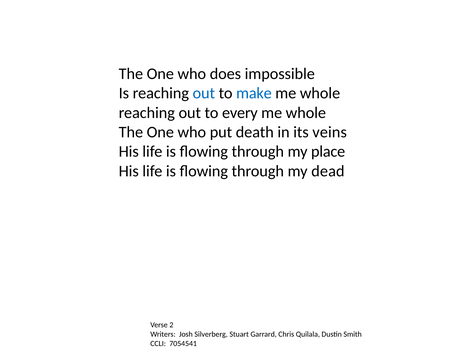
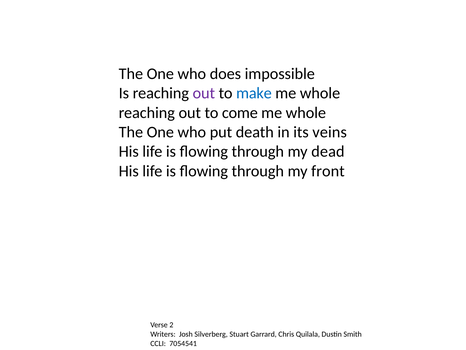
out at (204, 93) colour: blue -> purple
every: every -> come
place: place -> dead
dead: dead -> front
